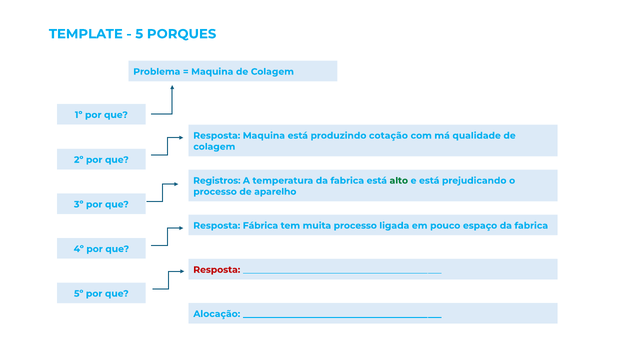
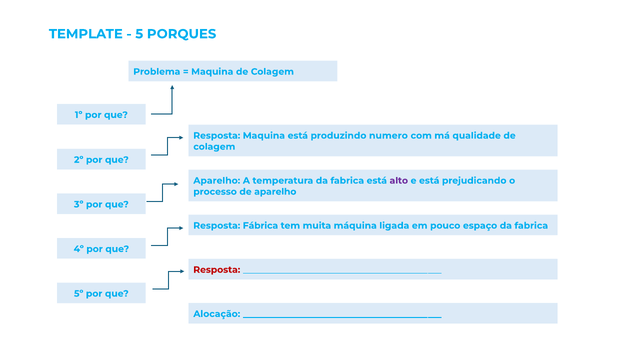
cotação: cotação -> numero
Registros at (217, 181): Registros -> Aparelho
alto colour: green -> purple
muita processo: processo -> máquina
